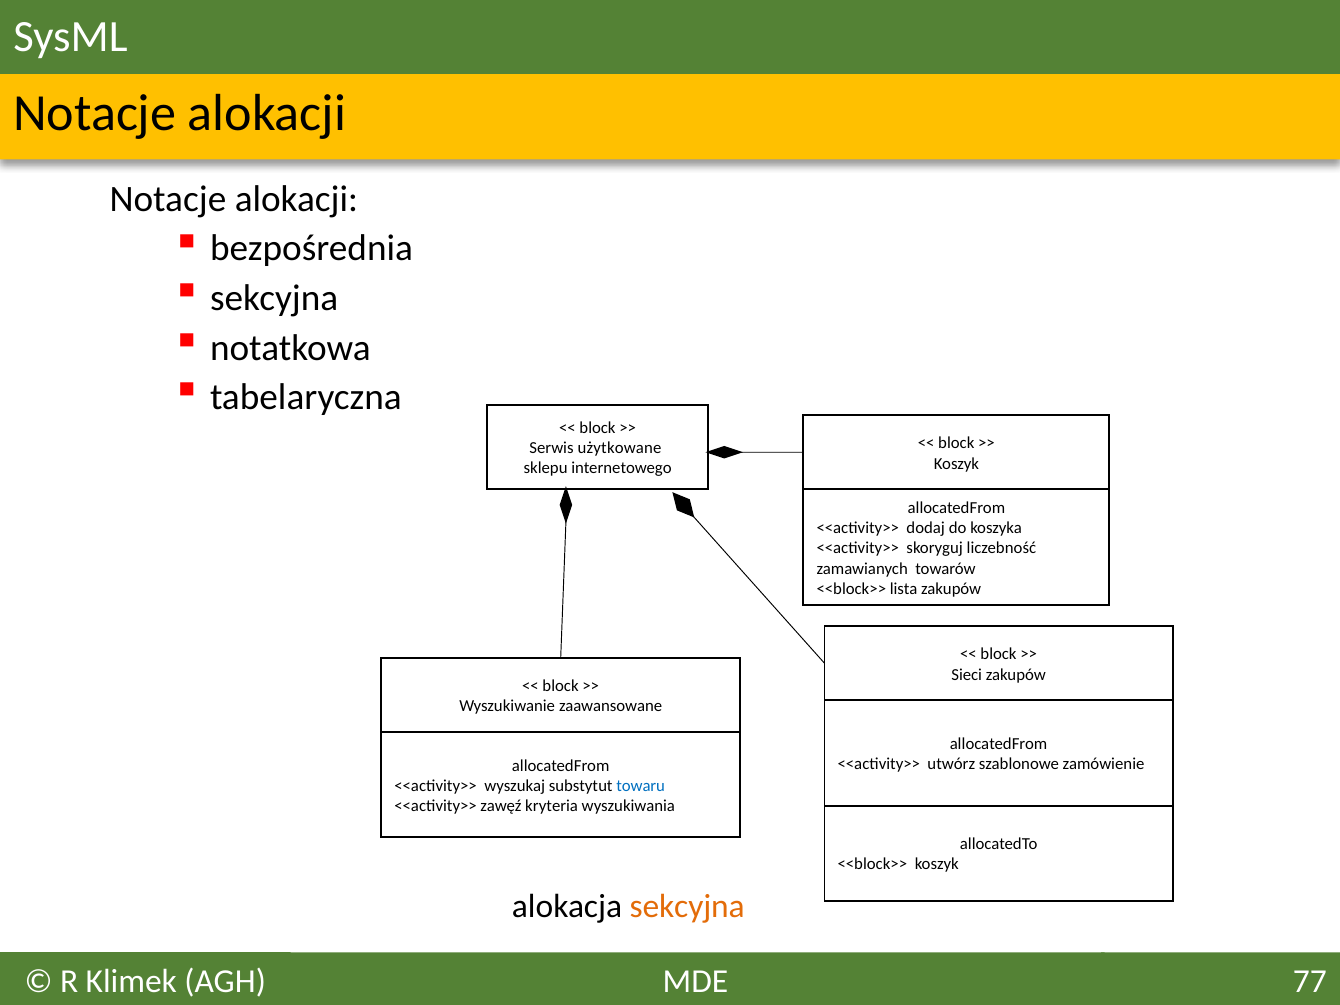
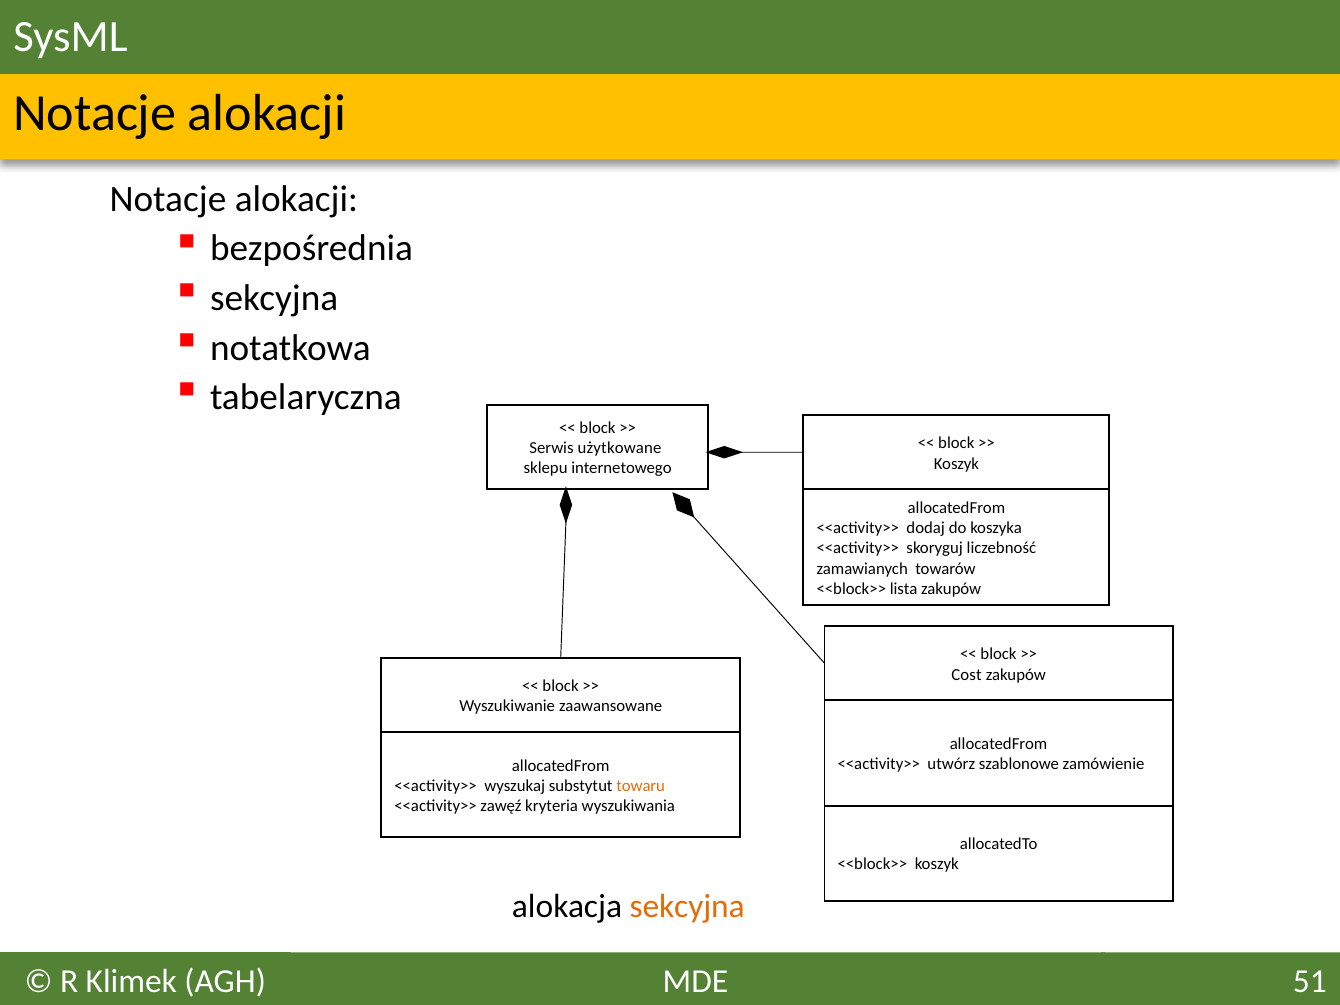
Sieci: Sieci -> Cost
towaru colour: blue -> orange
77: 77 -> 51
